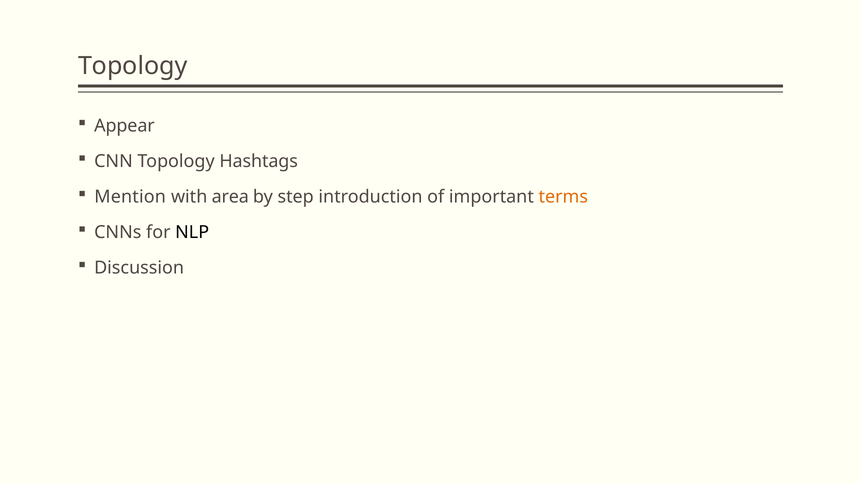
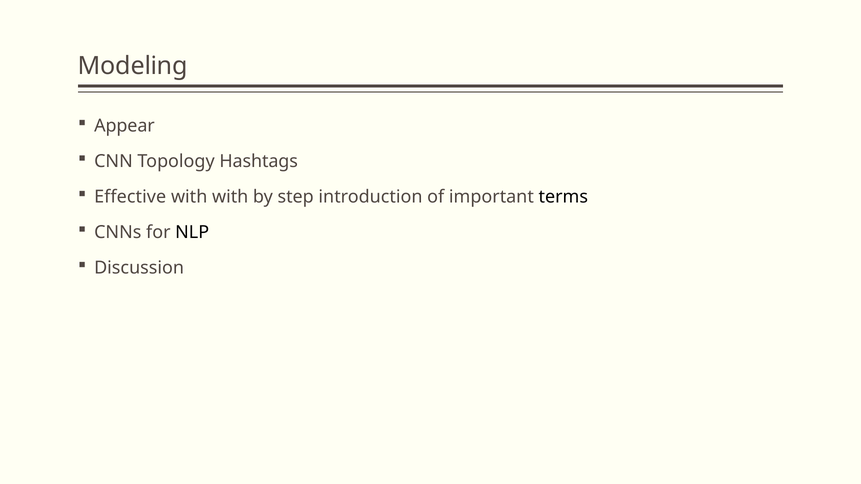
Topology at (133, 66): Topology -> Modeling
Mention: Mention -> Effective
with area: area -> with
terms colour: orange -> black
